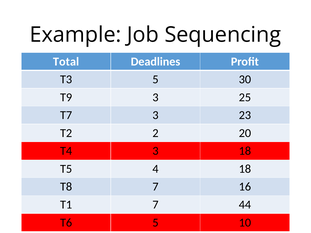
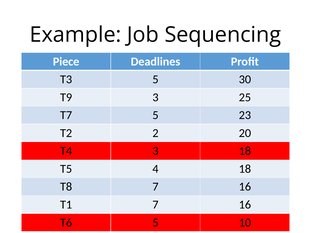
Total: Total -> Piece
T7 3: 3 -> 5
T1 7 44: 44 -> 16
